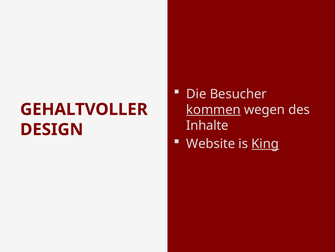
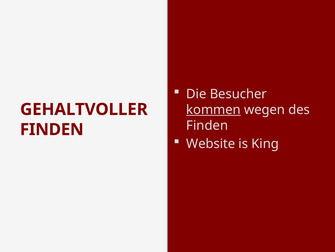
Inhalte at (207, 125): Inhalte -> Finden
DESIGN at (52, 129): DESIGN -> FINDEN
King underline: present -> none
